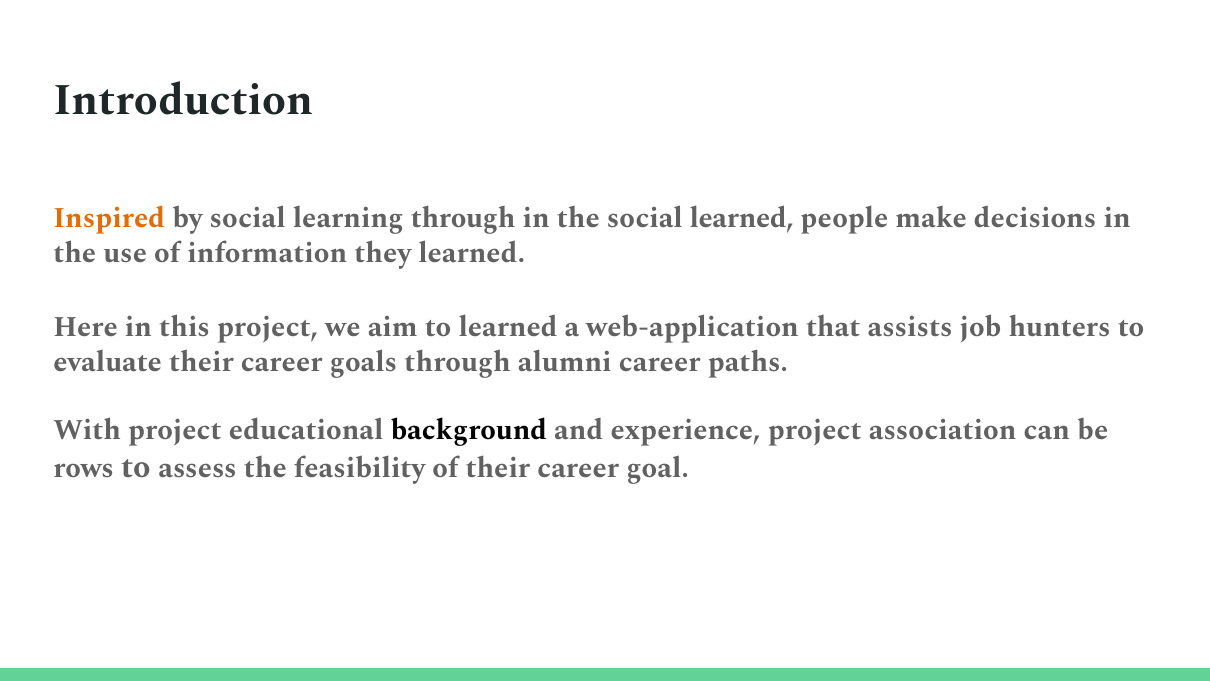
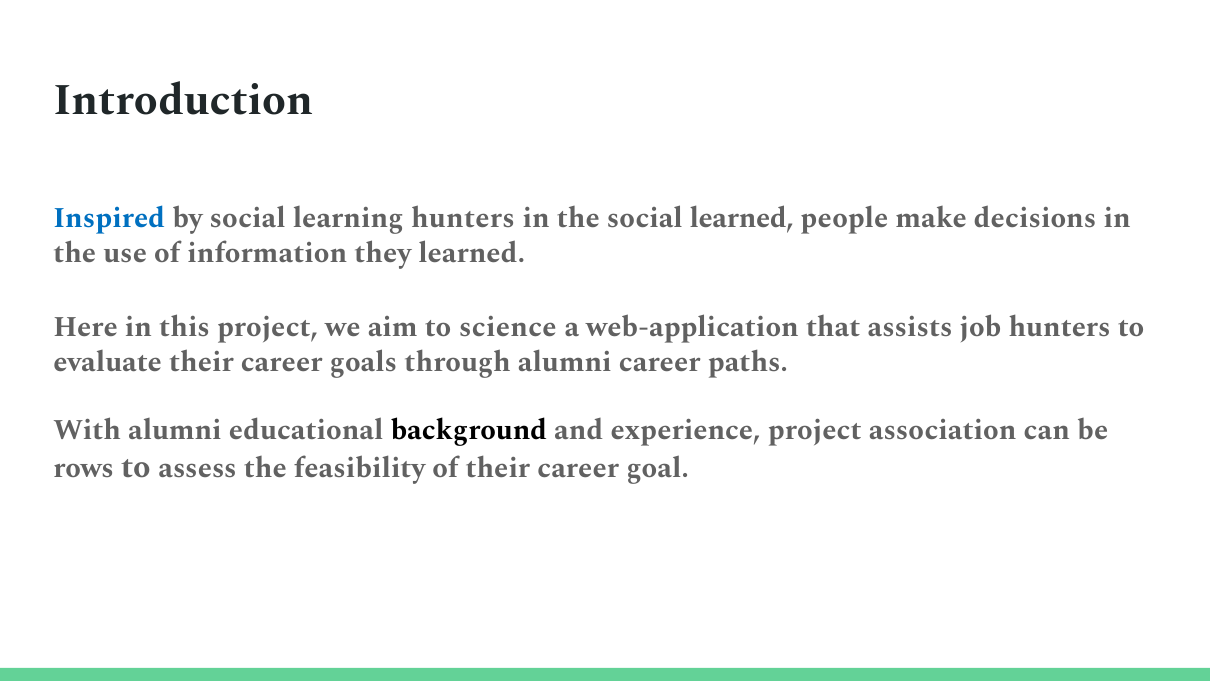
Inspired colour: orange -> blue
learning through: through -> hunters
to learned: learned -> science
With project: project -> alumni
